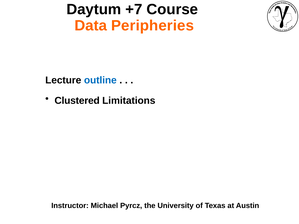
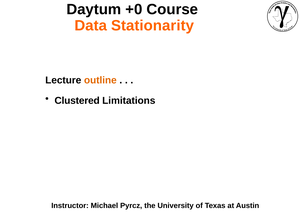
+7: +7 -> +0
Peripheries: Peripheries -> Stationarity
outline colour: blue -> orange
